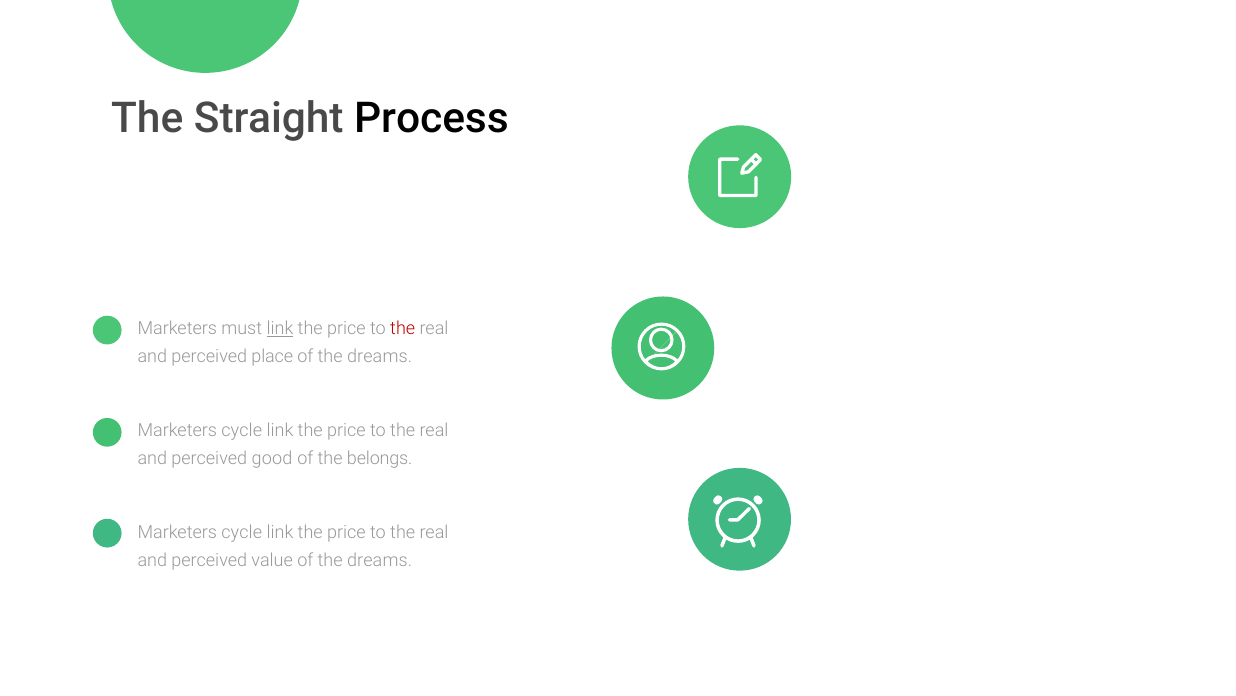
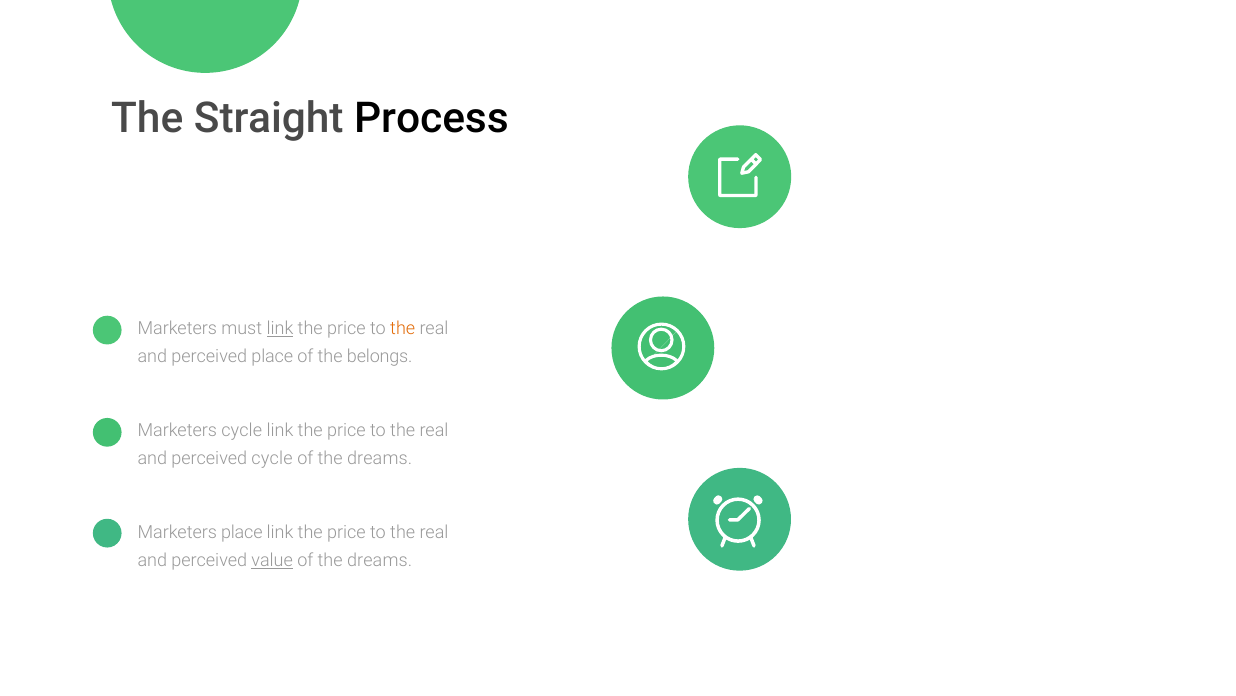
the at (403, 328) colour: red -> orange
dreams at (380, 356): dreams -> belongs
perceived good: good -> cycle
belongs at (380, 458): belongs -> dreams
cycle at (242, 532): cycle -> place
value underline: none -> present
